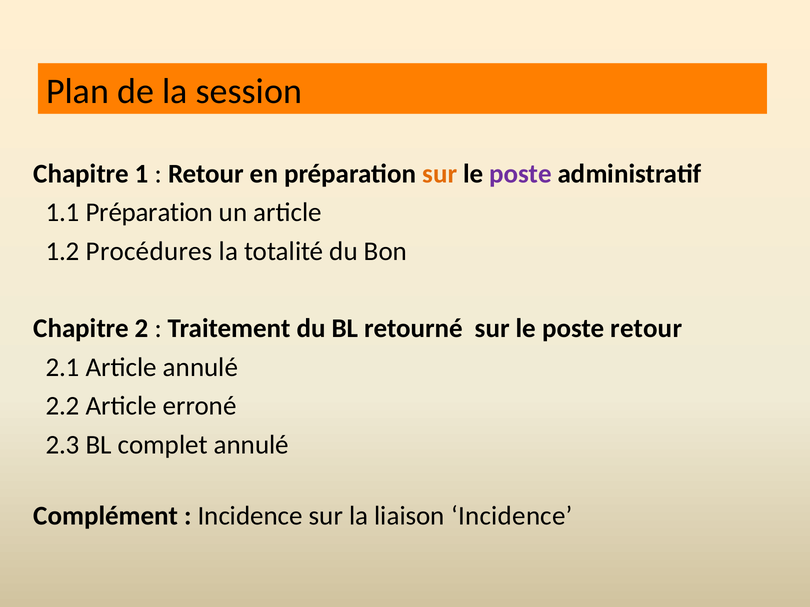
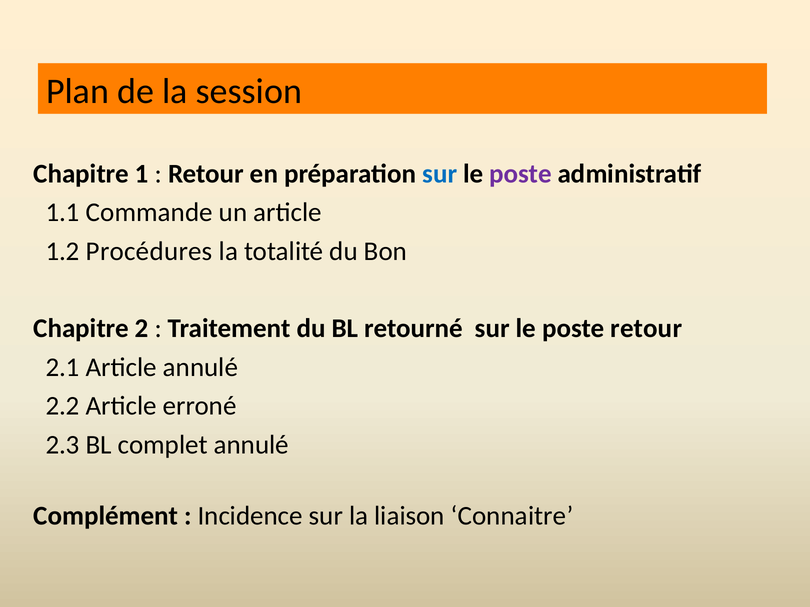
sur at (440, 174) colour: orange -> blue
1.1 Préparation: Préparation -> Commande
liaison Incidence: Incidence -> Connaitre
